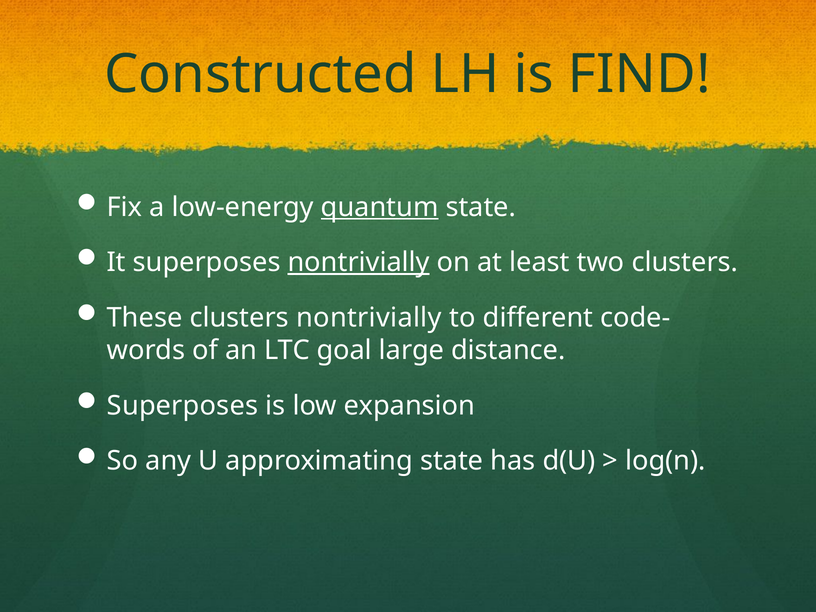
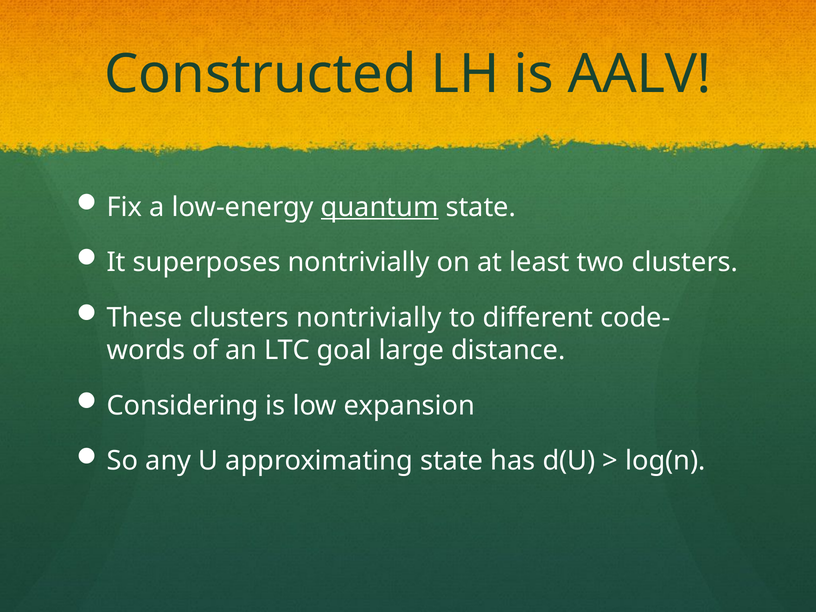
FIND: FIND -> AALV
nontrivially at (359, 262) underline: present -> none
Superposes at (183, 406): Superposes -> Considering
